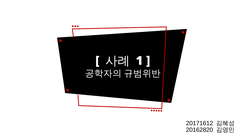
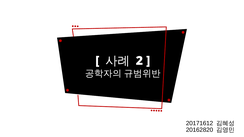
1: 1 -> 2
